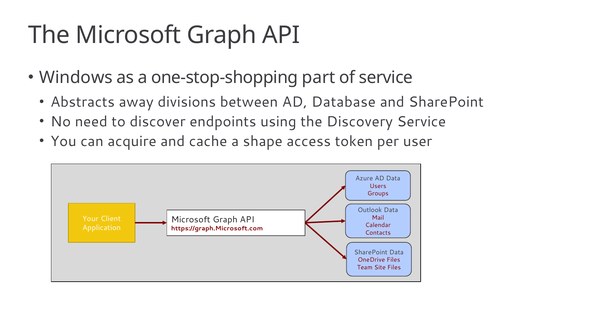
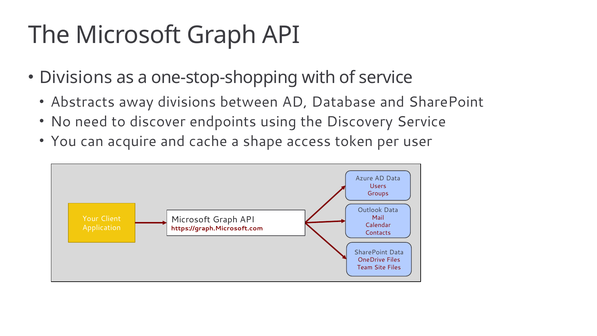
Windows at (76, 78): Windows -> Divisions
part: part -> with
